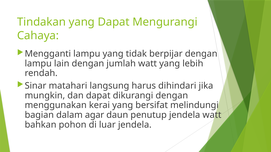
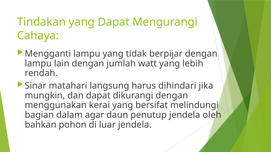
jendela watt: watt -> oleh
